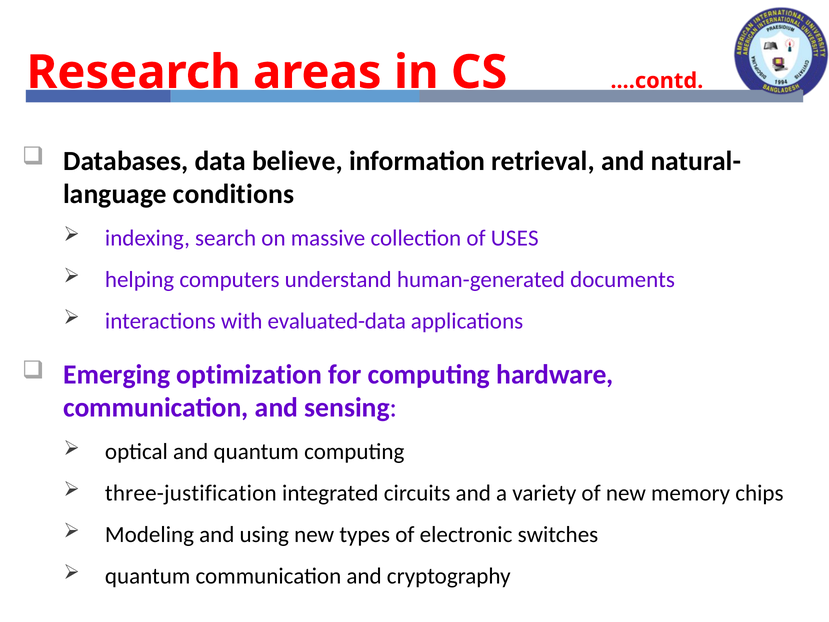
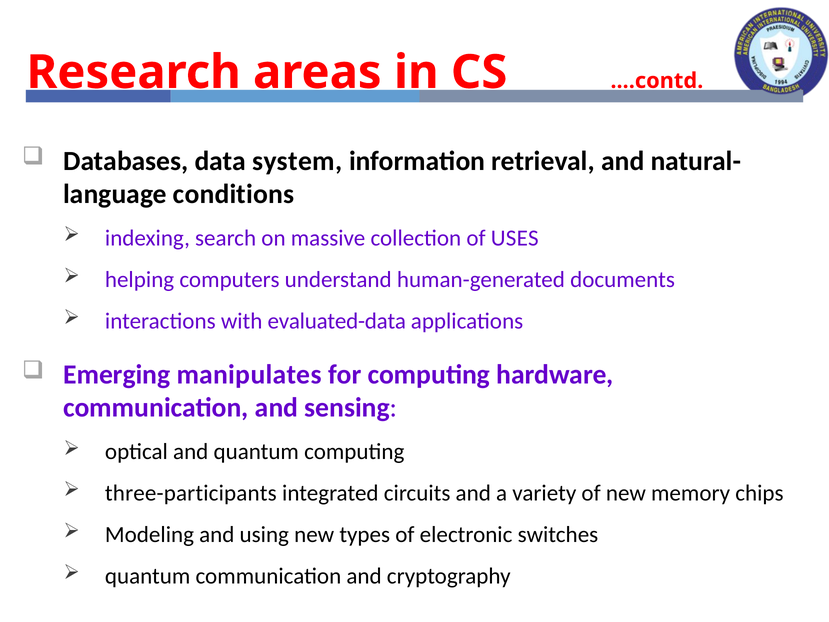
believe: believe -> system
optimization: optimization -> manipulates
three-justification: three-justification -> three-participants
